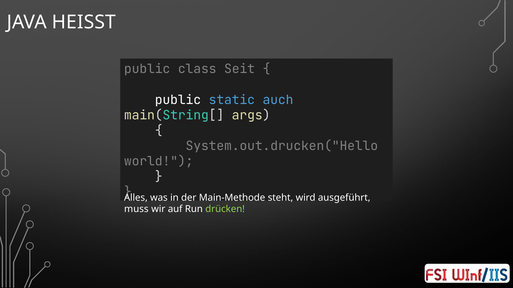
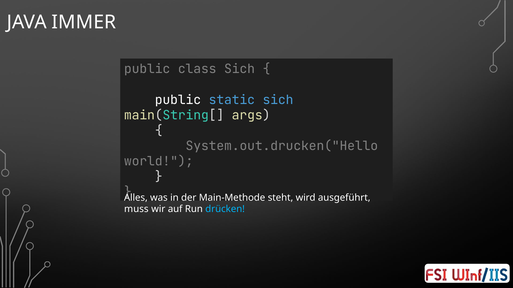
HEISST: HEISST -> IMMER
class Seit: Seit -> Sich
static auch: auch -> sich
drücken colour: light green -> light blue
